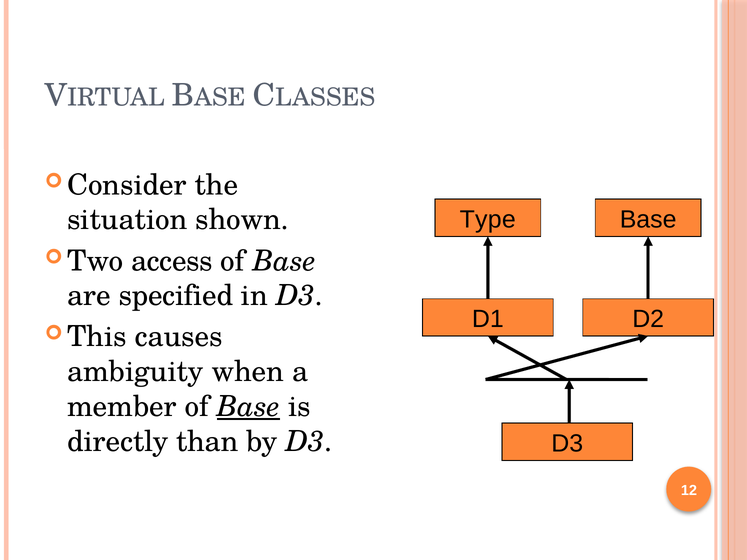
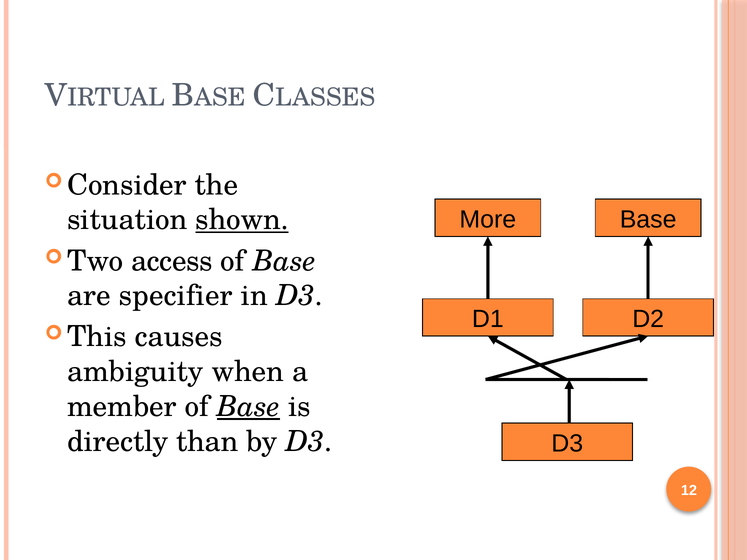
Type: Type -> More
shown underline: none -> present
specified: specified -> specifier
